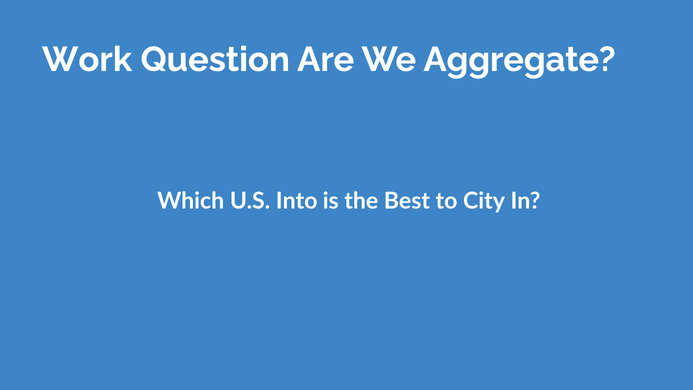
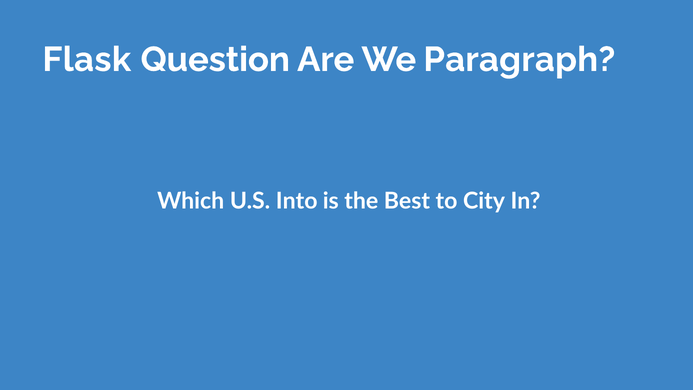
Work: Work -> Flask
Aggregate: Aggregate -> Paragraph
